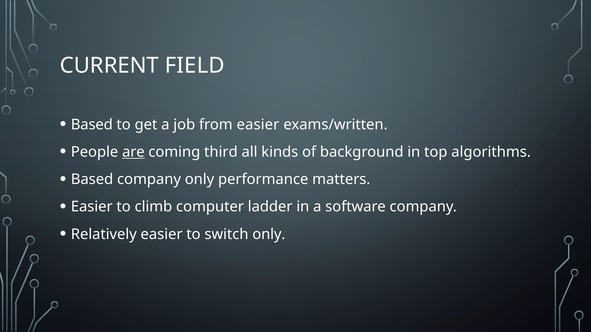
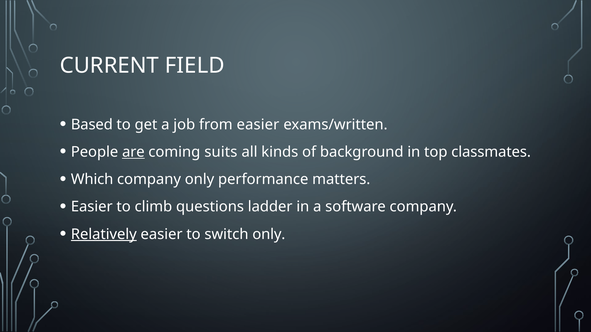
third: third -> suits
algorithms: algorithms -> classmates
Based at (92, 180): Based -> Which
computer: computer -> questions
Relatively underline: none -> present
